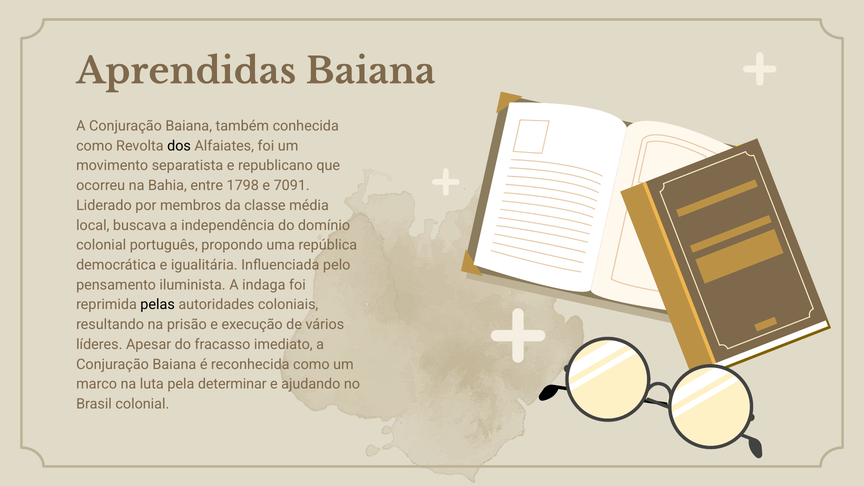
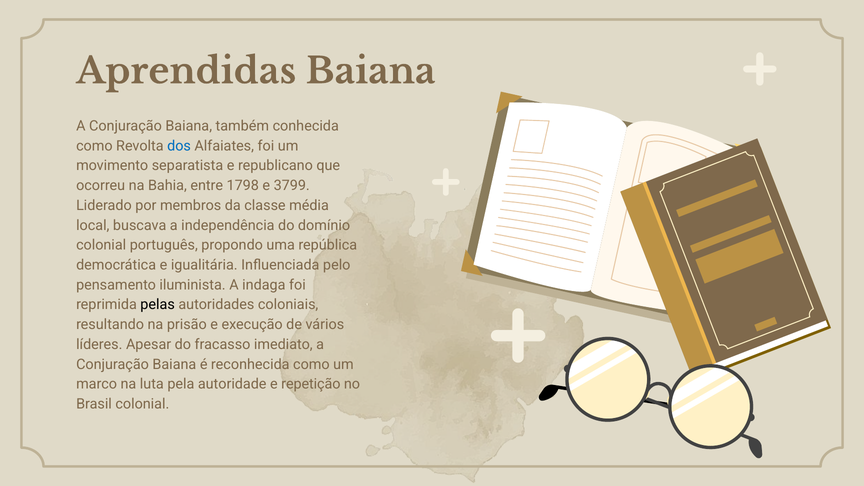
dos colour: black -> blue
7091: 7091 -> 3799
determinar: determinar -> autoridade
ajudando: ajudando -> repetição
